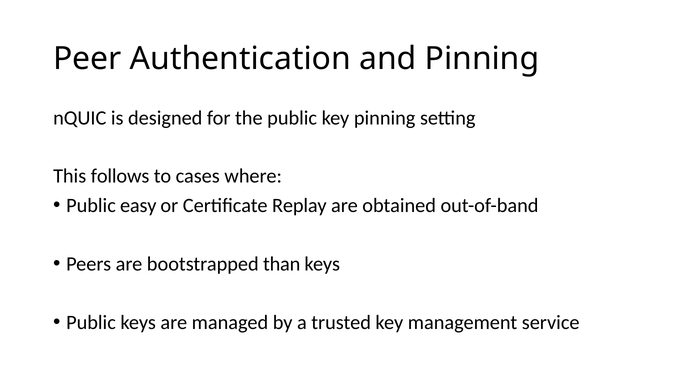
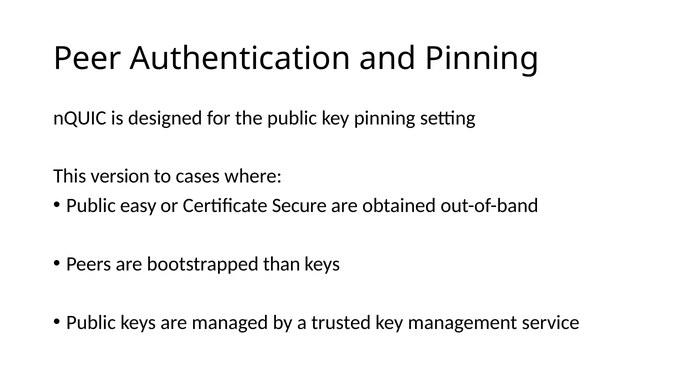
follows: follows -> version
Replay: Replay -> Secure
